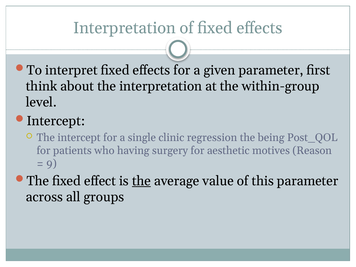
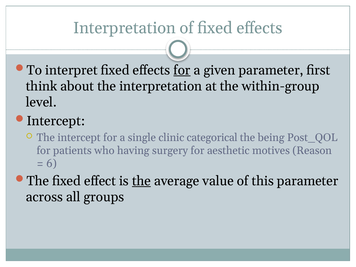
for at (182, 70) underline: none -> present
regression: regression -> categorical
9: 9 -> 6
